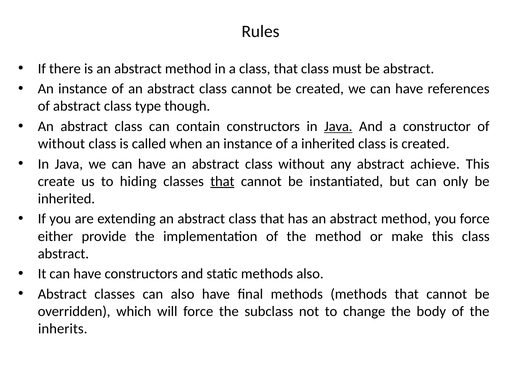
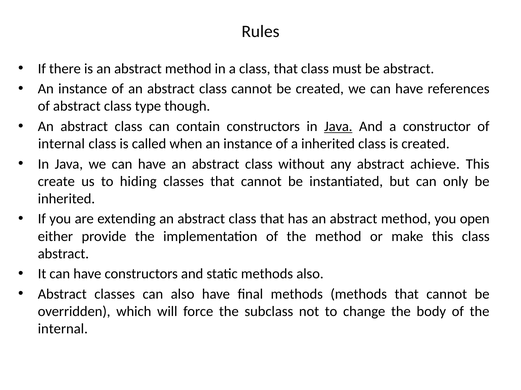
without at (61, 144): without -> internal
that at (222, 182) underline: present -> none
you force: force -> open
inherits at (63, 329): inherits -> internal
